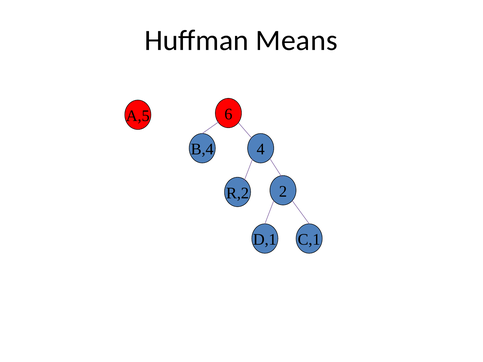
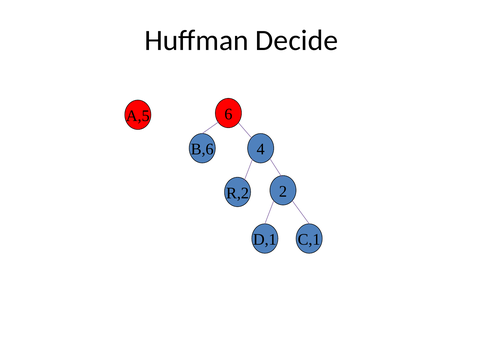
Means: Means -> Decide
B,4: B,4 -> B,6
